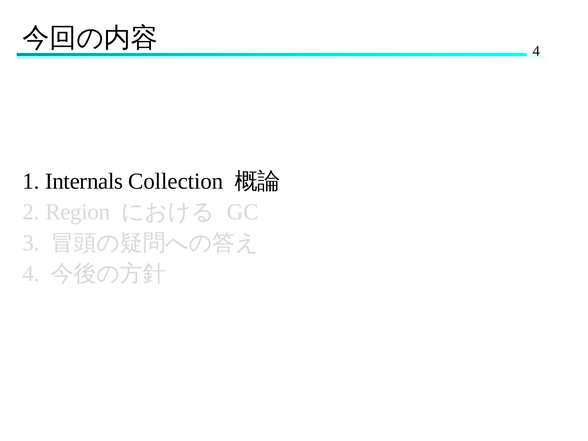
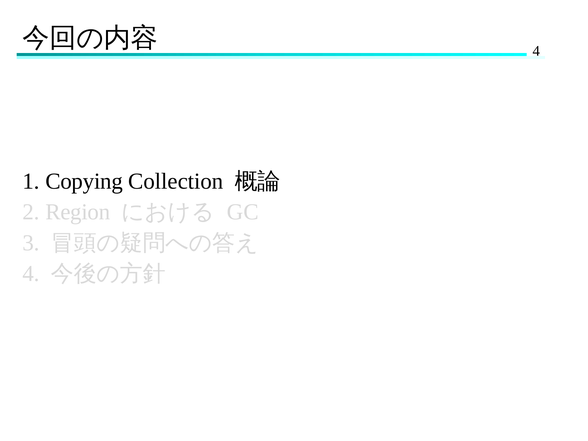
Internals: Internals -> Copying
